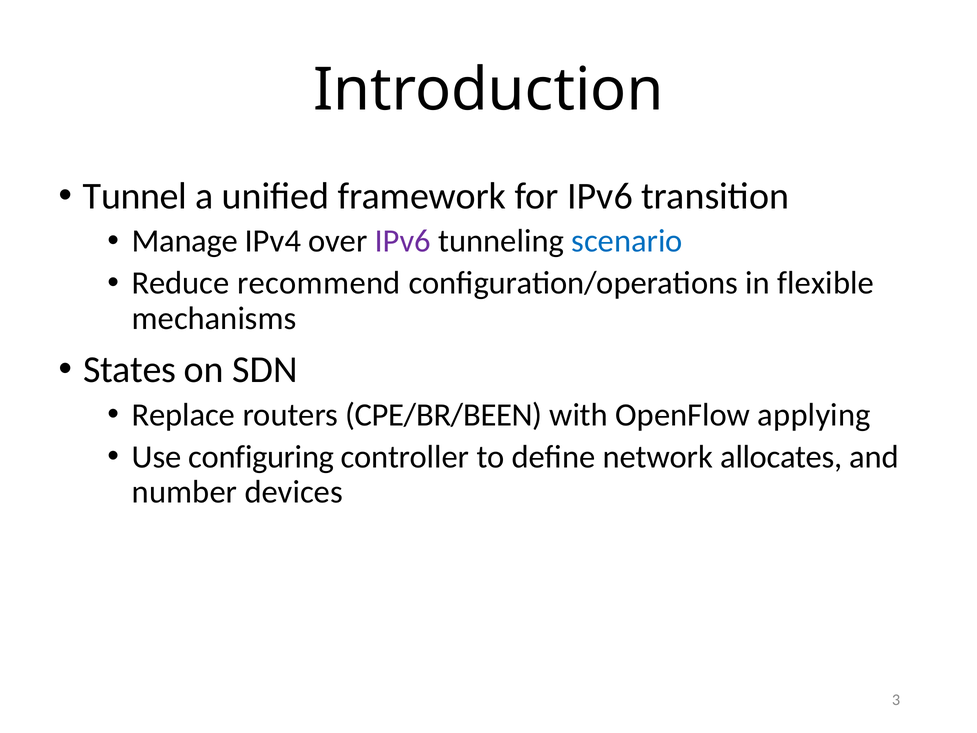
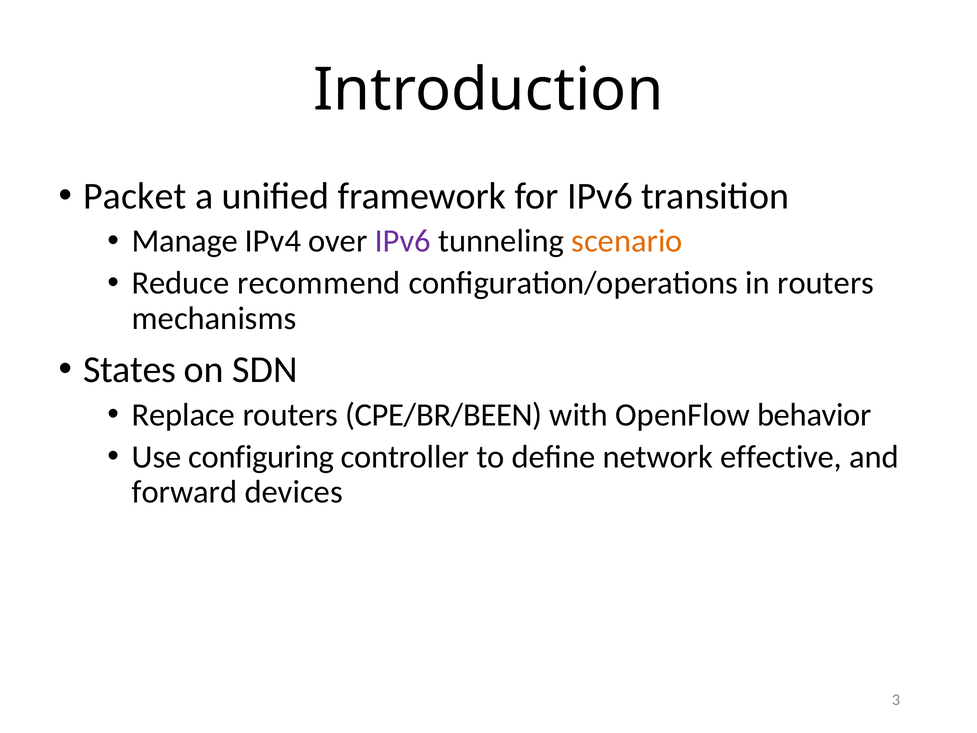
Tunnel: Tunnel -> Packet
scenario colour: blue -> orange
in flexible: flexible -> routers
applying: applying -> behavior
allocates: allocates -> effective
number: number -> forward
